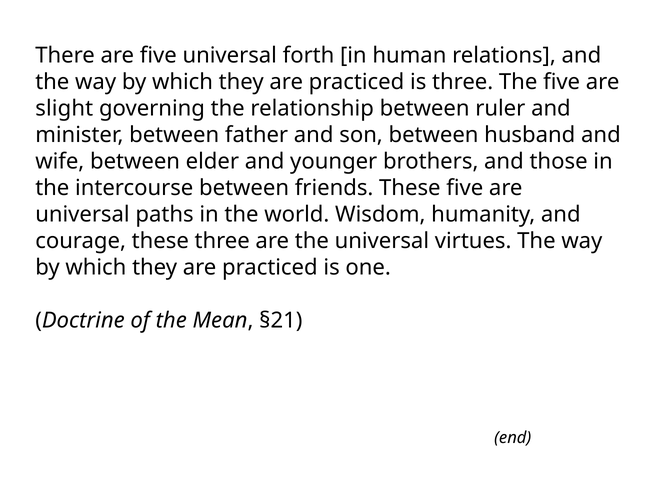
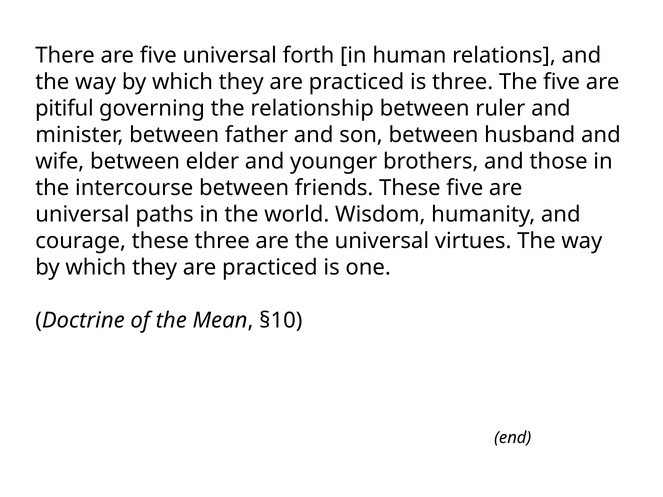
slight: slight -> pitiful
§21: §21 -> §10
